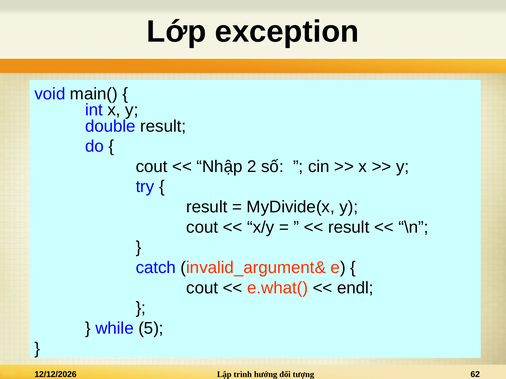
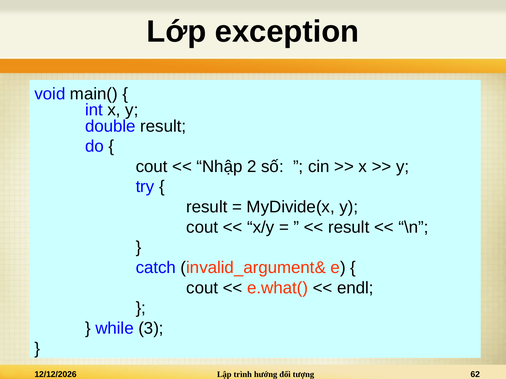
5: 5 -> 3
